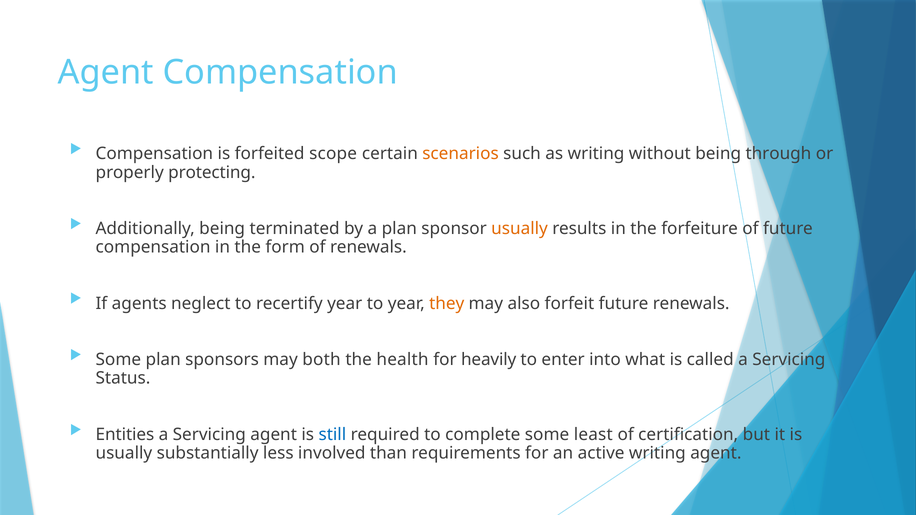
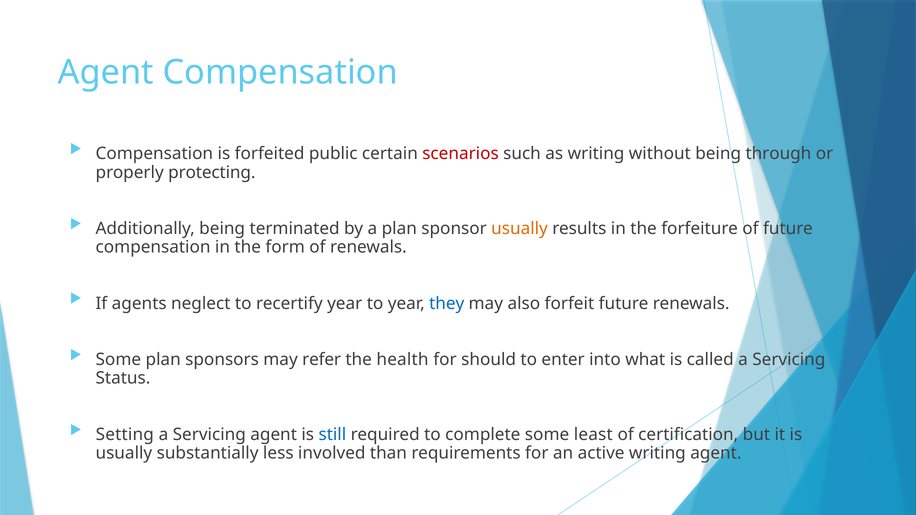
scope: scope -> public
scenarios colour: orange -> red
they colour: orange -> blue
both: both -> refer
heavily: heavily -> should
Entities: Entities -> Setting
